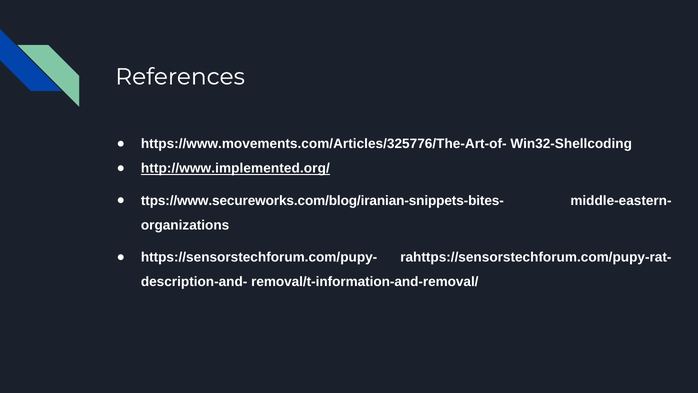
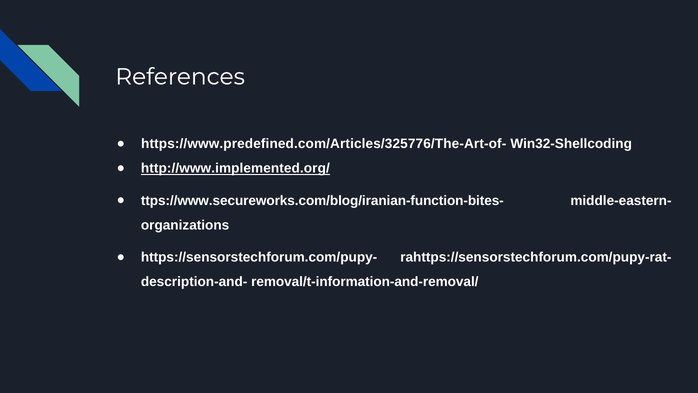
https://www.movements.com/Articles/325776/The-Art-of-: https://www.movements.com/Articles/325776/The-Art-of- -> https://www.predefined.com/Articles/325776/The-Art-of-
ttps://www.secureworks.com/blog/iranian-snippets-bites-: ttps://www.secureworks.com/blog/iranian-snippets-bites- -> ttps://www.secureworks.com/blog/iranian-function-bites-
